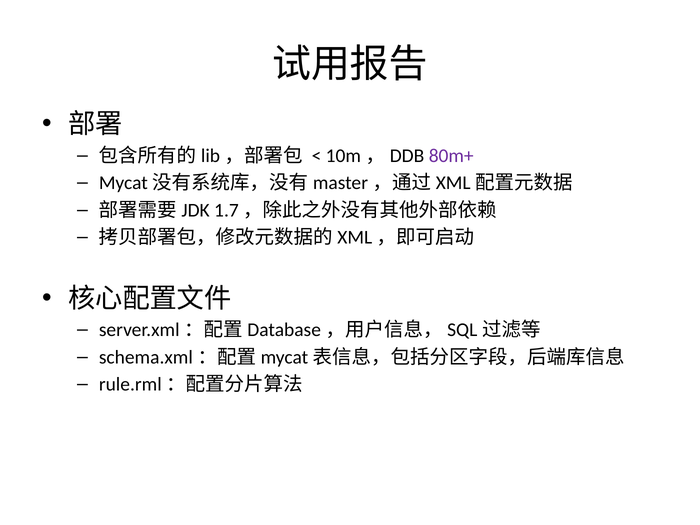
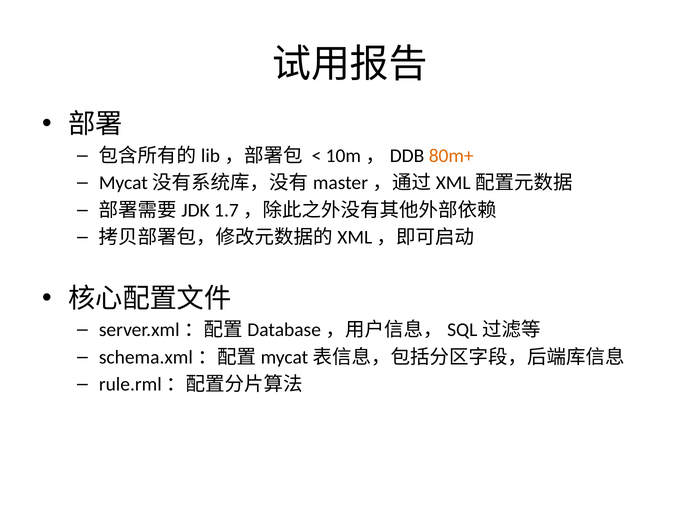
80m+ colour: purple -> orange
